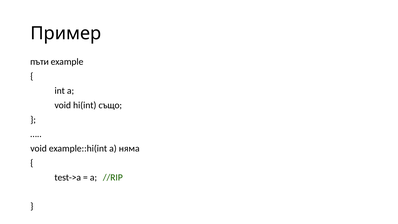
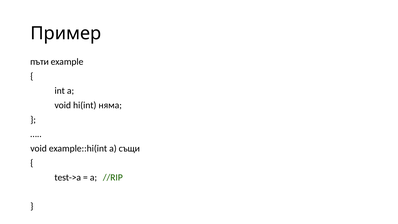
също: също -> няма
няма: няма -> същи
